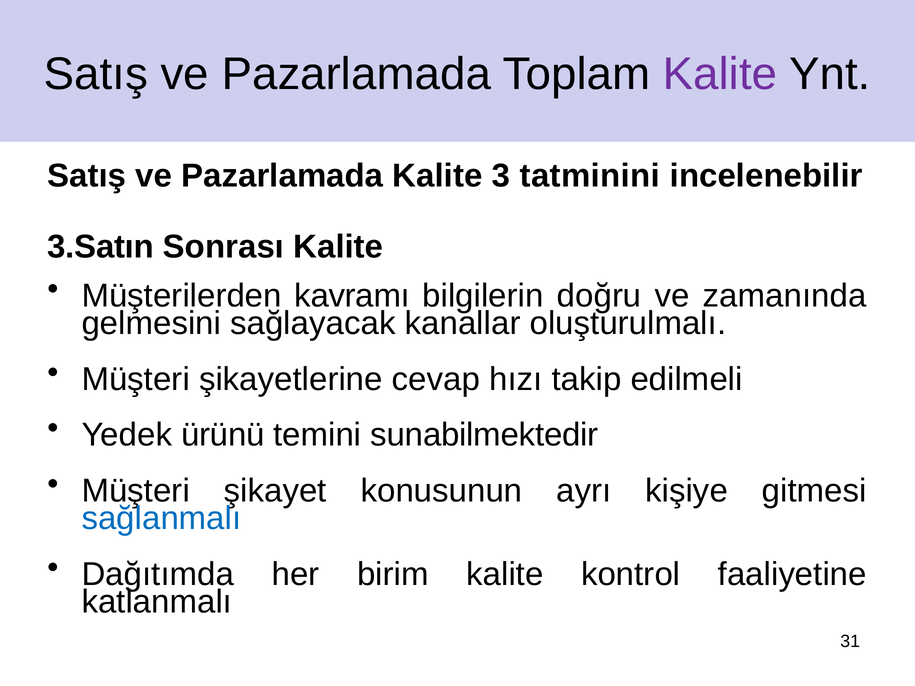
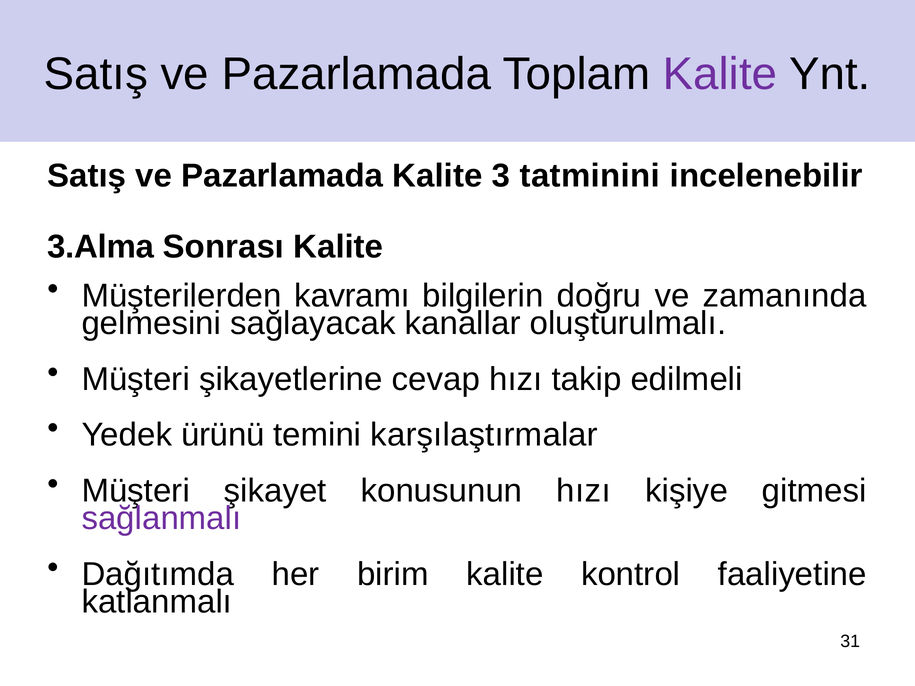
3.Satın: 3.Satın -> 3.Alma
sunabilmektedir: sunabilmektedir -> karşılaştırmalar
konusunun ayrı: ayrı -> hızı
sağlanmalı colour: blue -> purple
